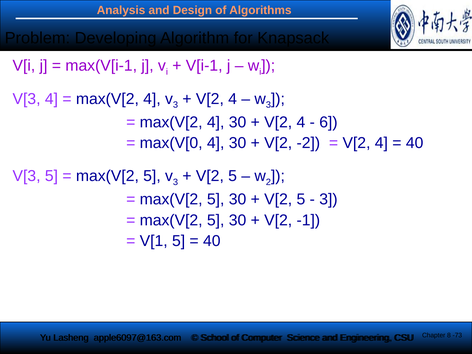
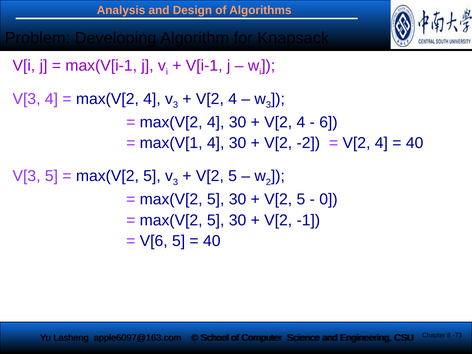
max(V[0: max(V[0 -> max(V[1
3 at (328, 199): 3 -> 0
V[1: V[1 -> V[6
